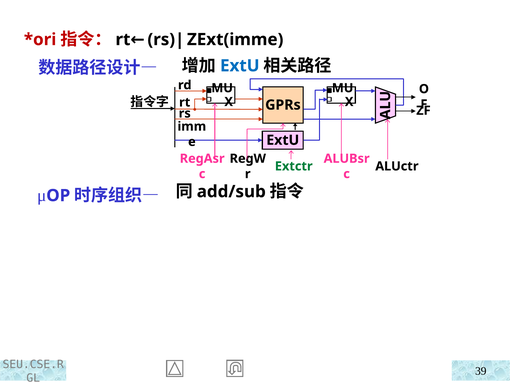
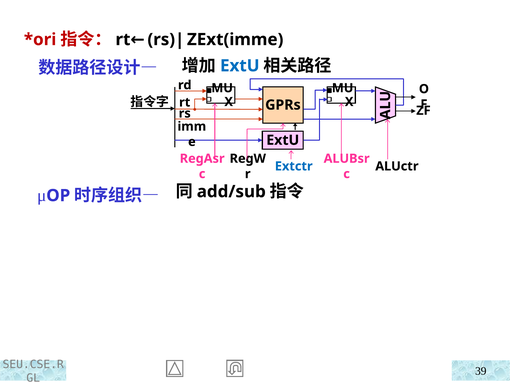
Extctr colour: green -> blue
